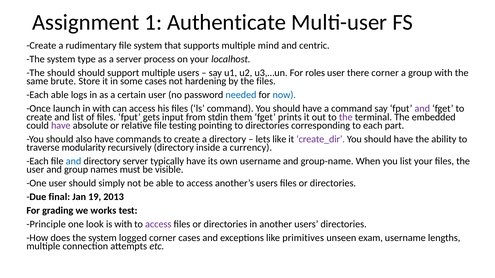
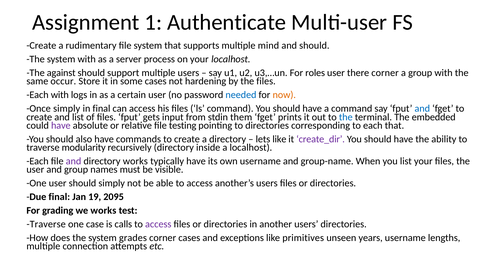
and centric: centric -> should
system type: type -> with
The should: should -> against
brute: brute -> occur
Each able: able -> with
now colour: blue -> orange
Once launch: launch -> simply
in with: with -> final
and at (422, 109) colour: purple -> blue
the at (346, 117) colour: purple -> blue
each part: part -> that
a currency: currency -> localhost
and at (74, 161) colour: blue -> purple
directory server: server -> works
2013: 2013 -> 2095
Principle at (46, 224): Principle -> Traverse
look: look -> case
is with: with -> calls
logged: logged -> grades
exam: exam -> years
